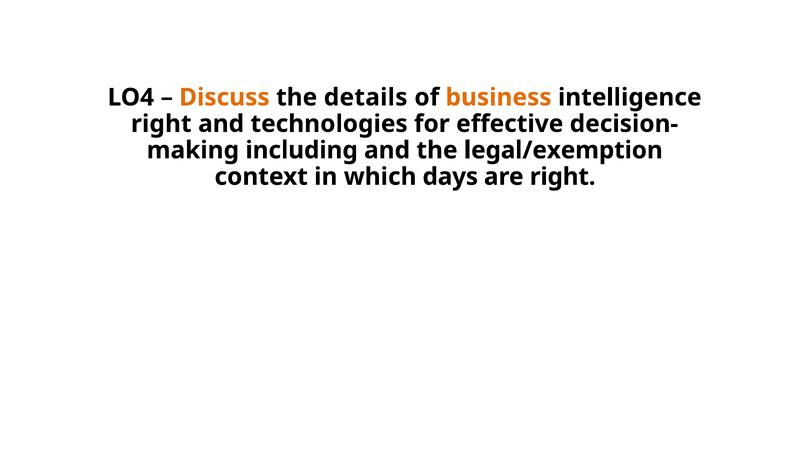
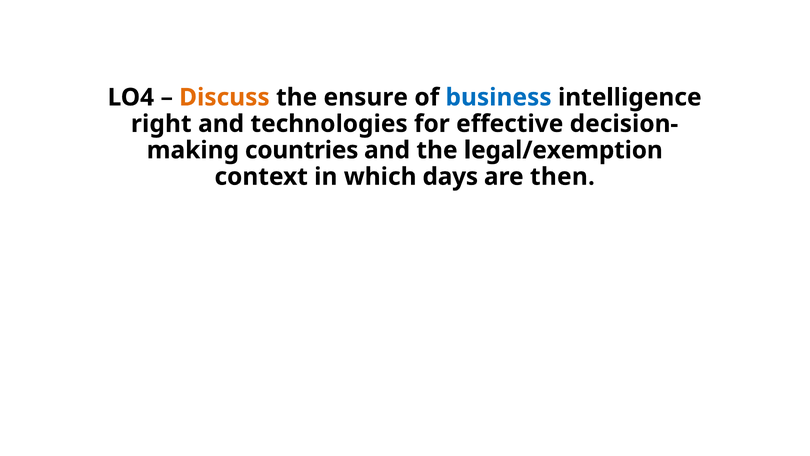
details: details -> ensure
business colour: orange -> blue
including: including -> countries
are right: right -> then
